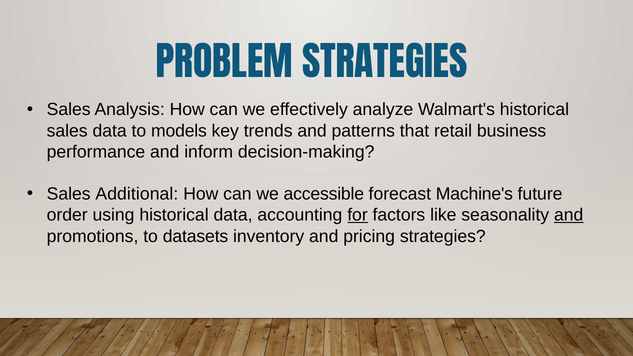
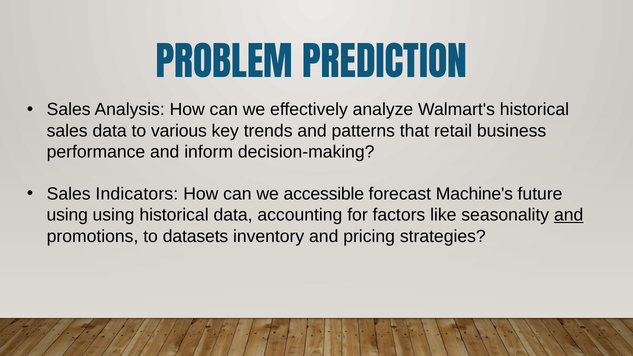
PROBLEM STRATEGIES: STRATEGIES -> PREDICTION
models: models -> various
Additional: Additional -> Indicators
order at (67, 215): order -> using
for underline: present -> none
